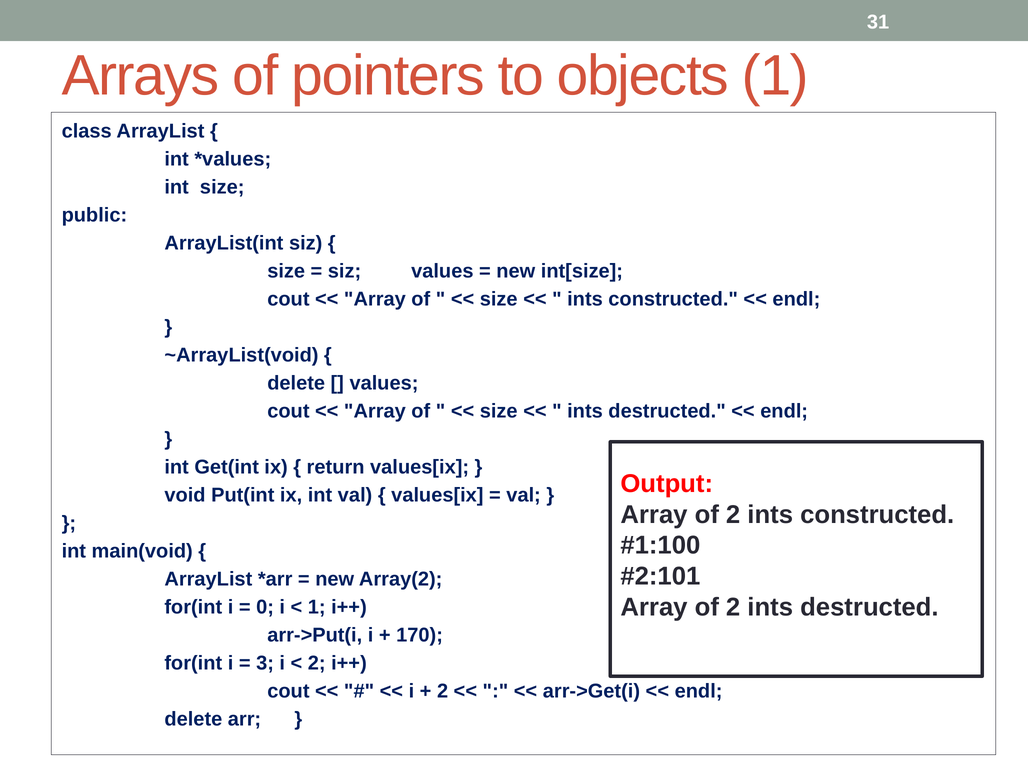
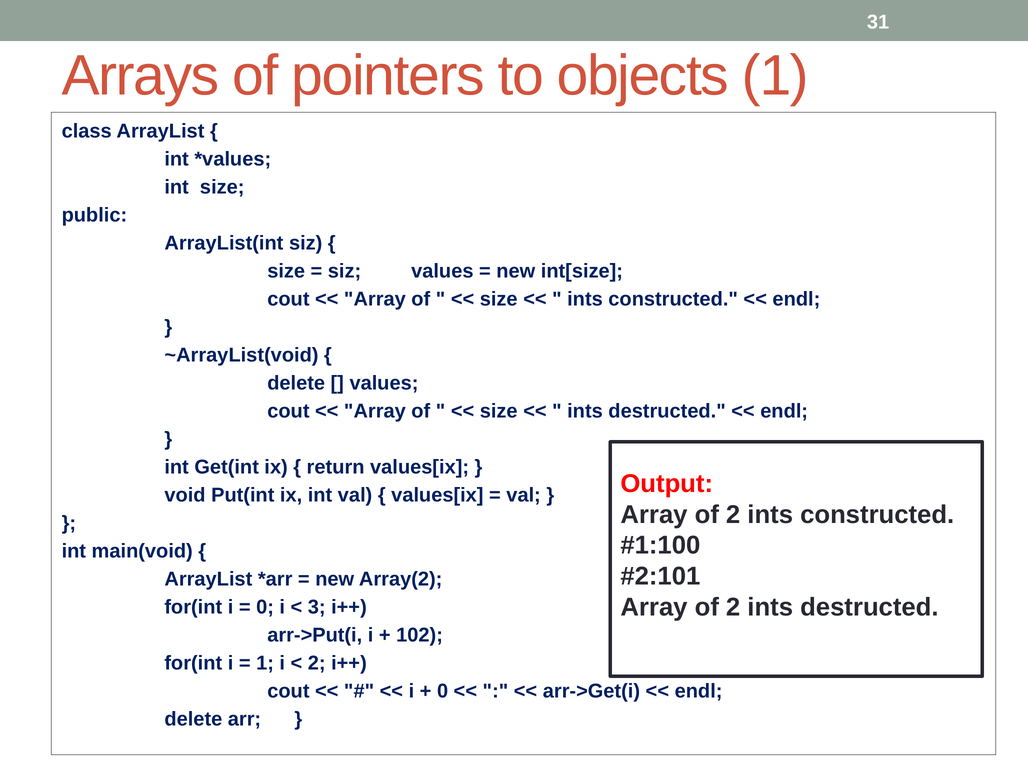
1 at (317, 607): 1 -> 3
170: 170 -> 102
3 at (265, 663): 3 -> 1
2 at (443, 691): 2 -> 0
